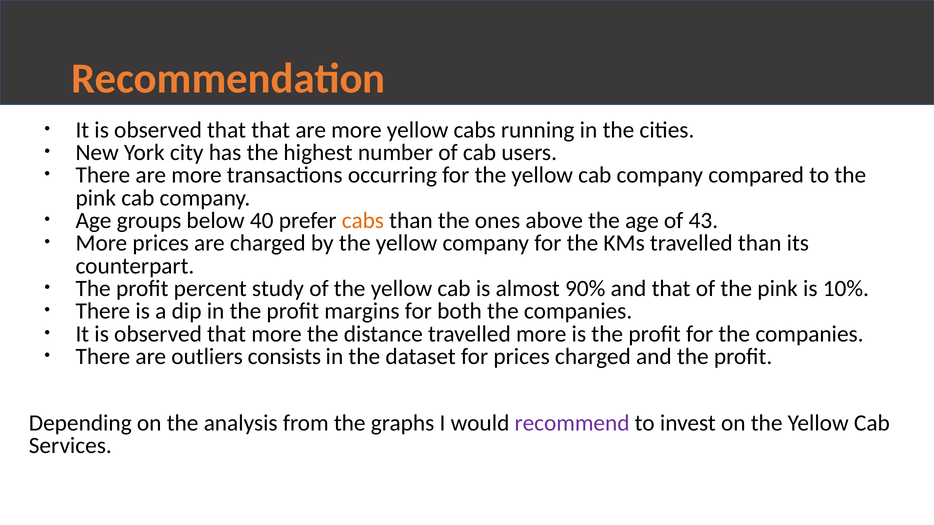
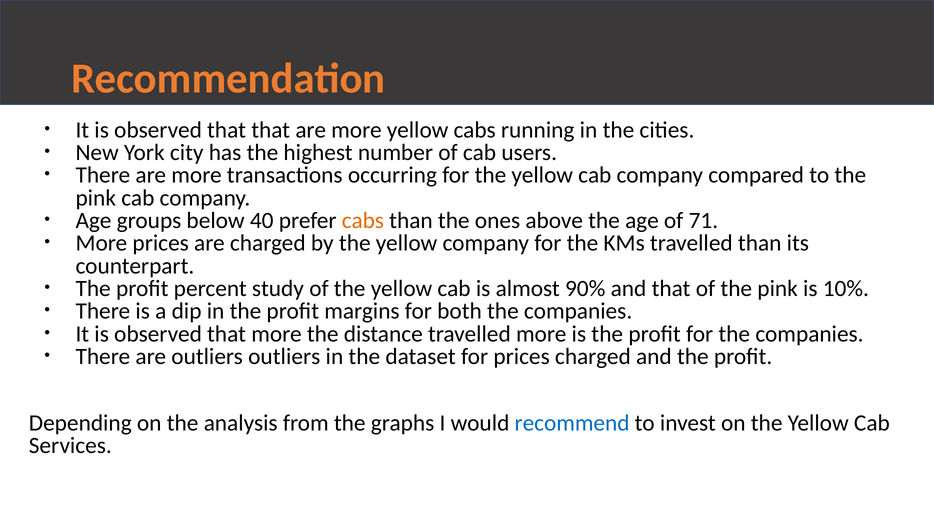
43: 43 -> 71
outliers consists: consists -> outliers
recommend colour: purple -> blue
